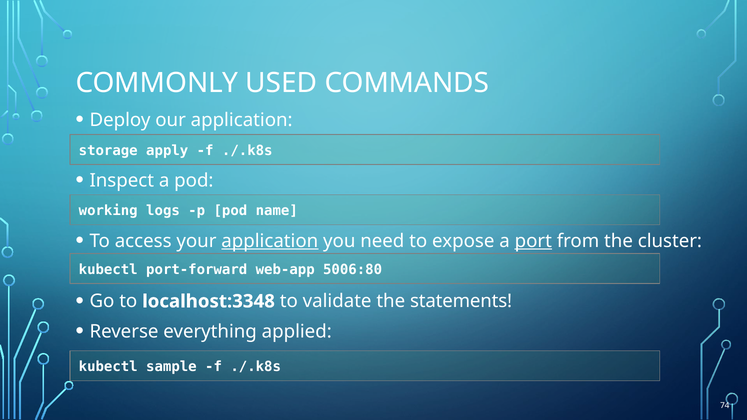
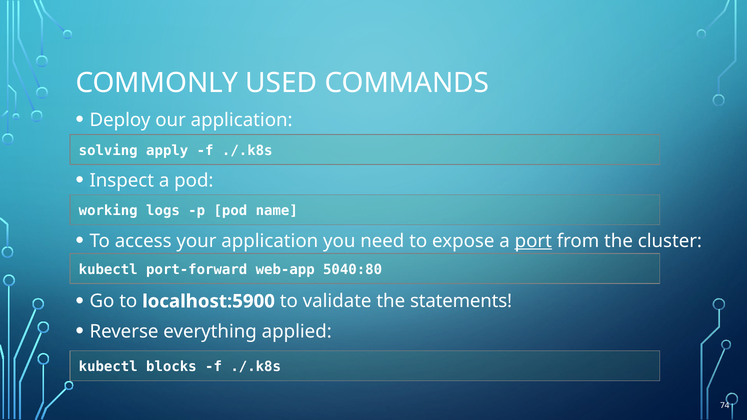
storage: storage -> solving
application at (270, 241) underline: present -> none
5006:80: 5006:80 -> 5040:80
localhost:3348: localhost:3348 -> localhost:5900
sample: sample -> blocks
